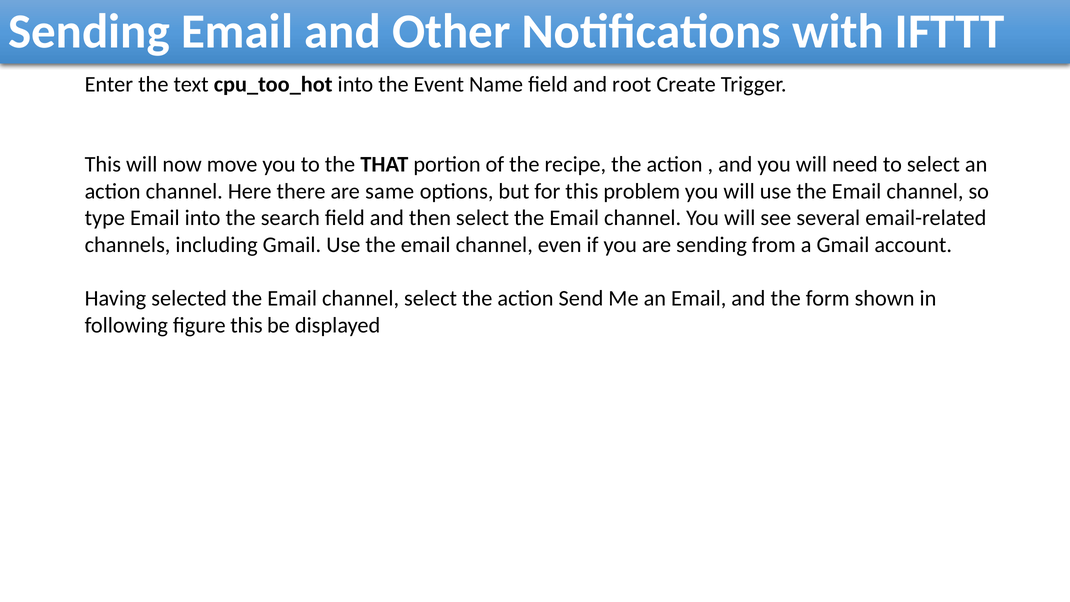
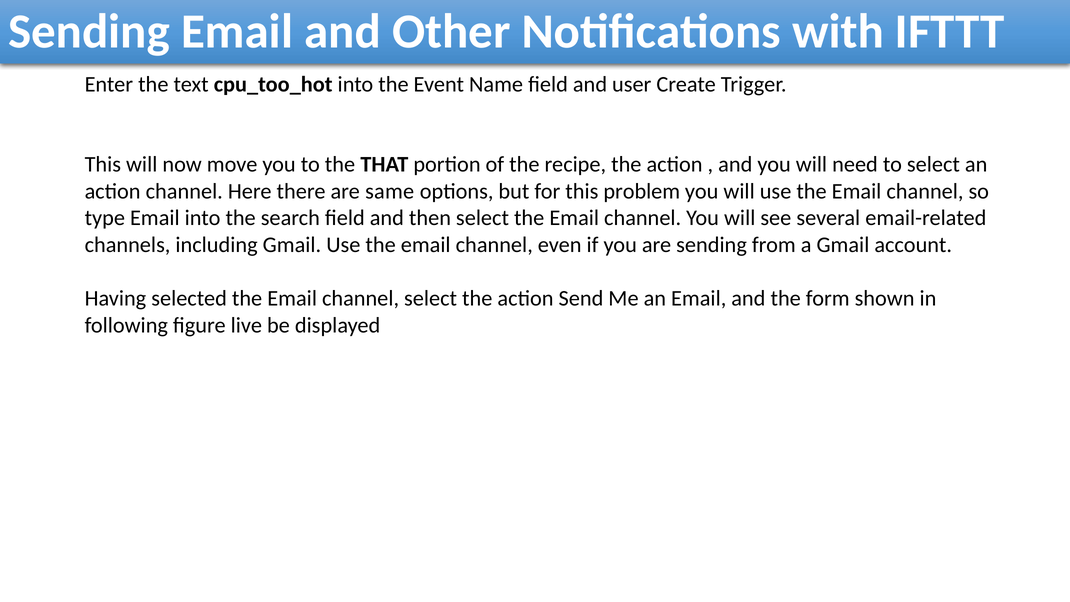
root: root -> user
figure this: this -> live
